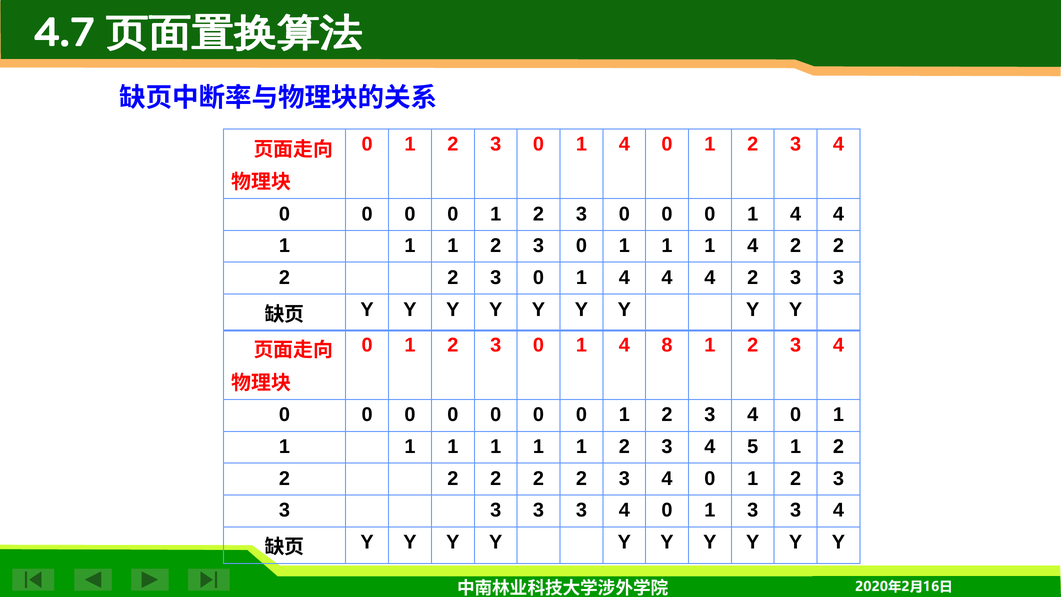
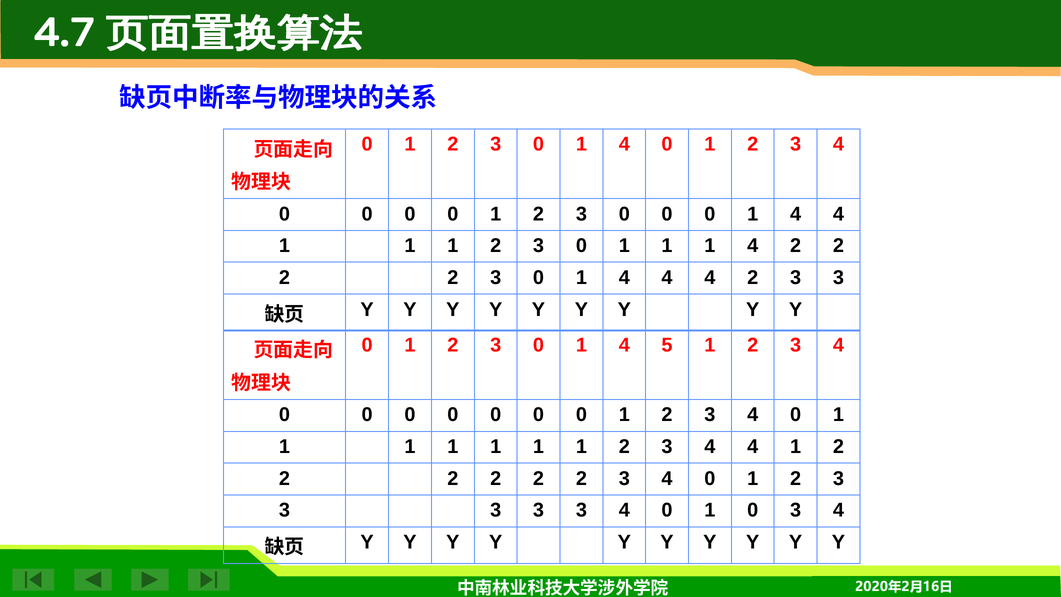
8: 8 -> 5
3 4 5: 5 -> 4
1 3: 3 -> 0
